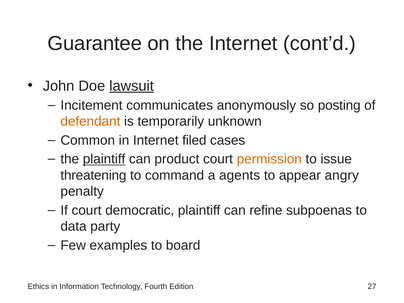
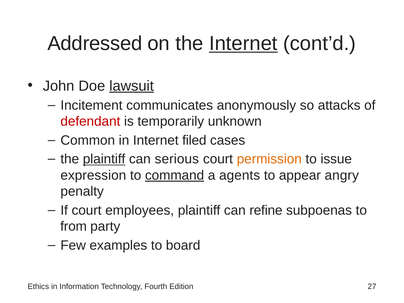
Guarantee: Guarantee -> Addressed
Internet at (243, 43) underline: none -> present
posting: posting -> attacks
defendant colour: orange -> red
product: product -> serious
threatening: threatening -> expression
command underline: none -> present
democratic: democratic -> employees
data: data -> from
